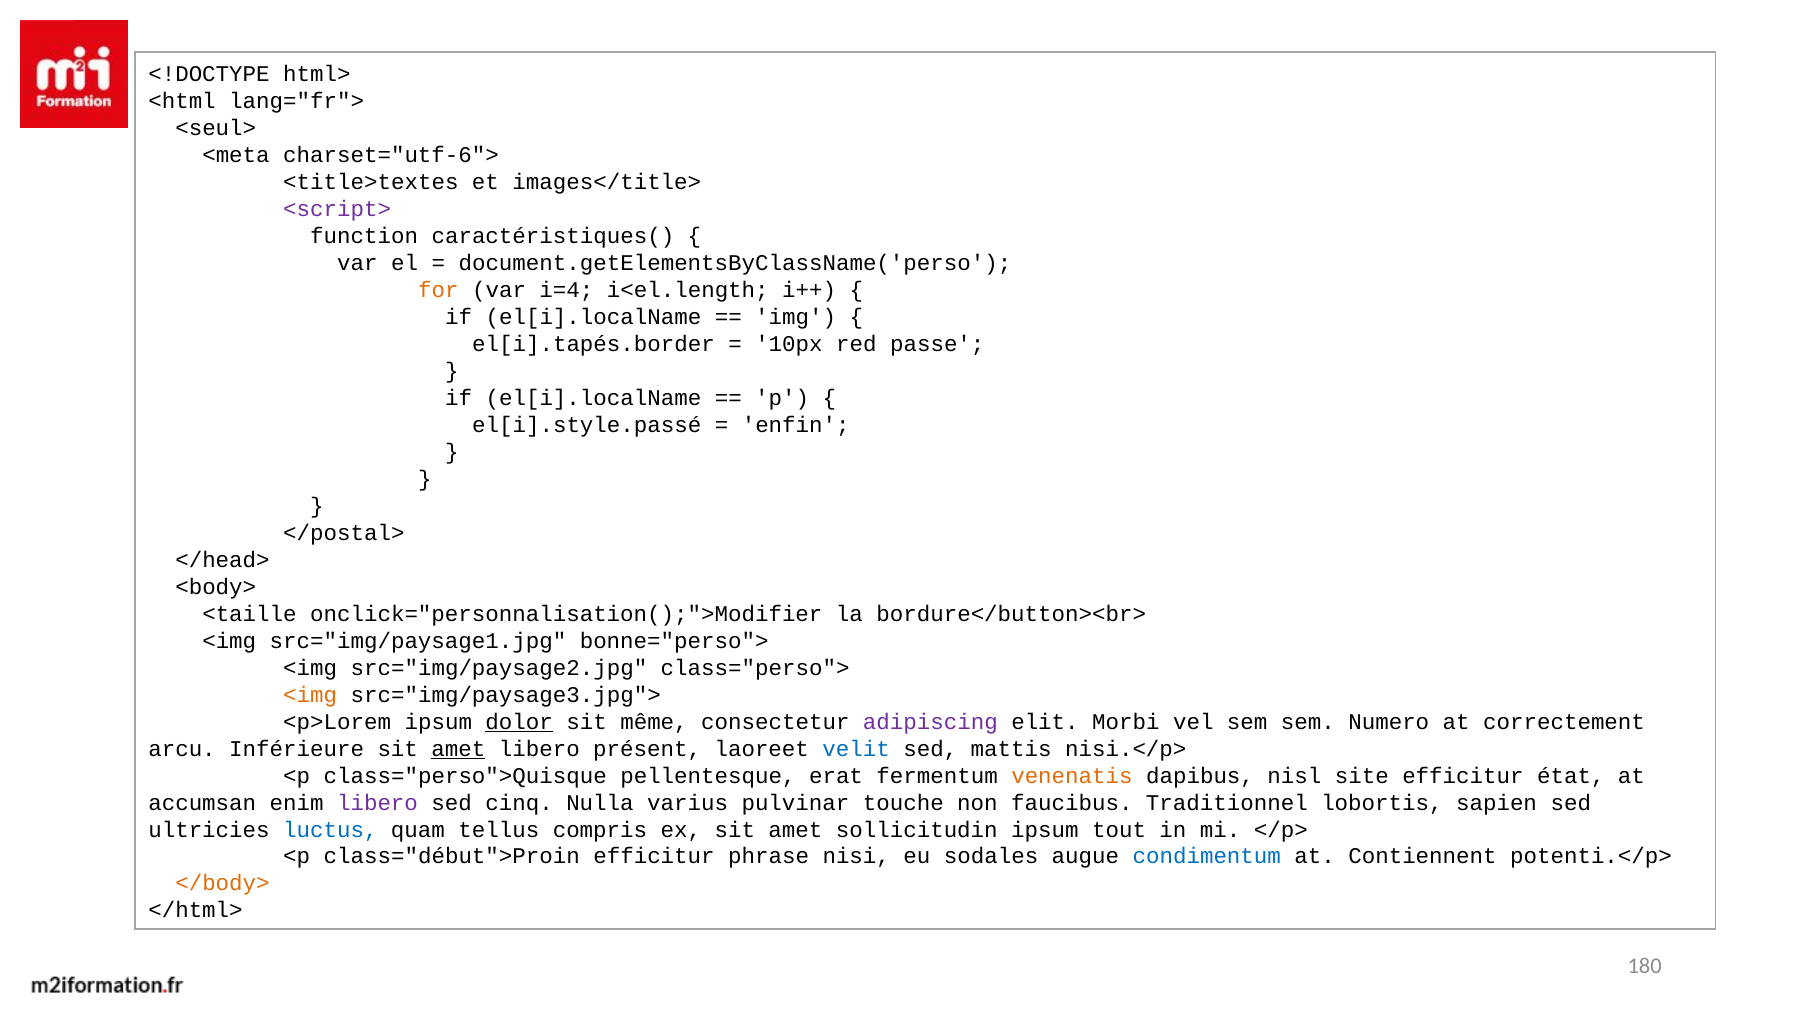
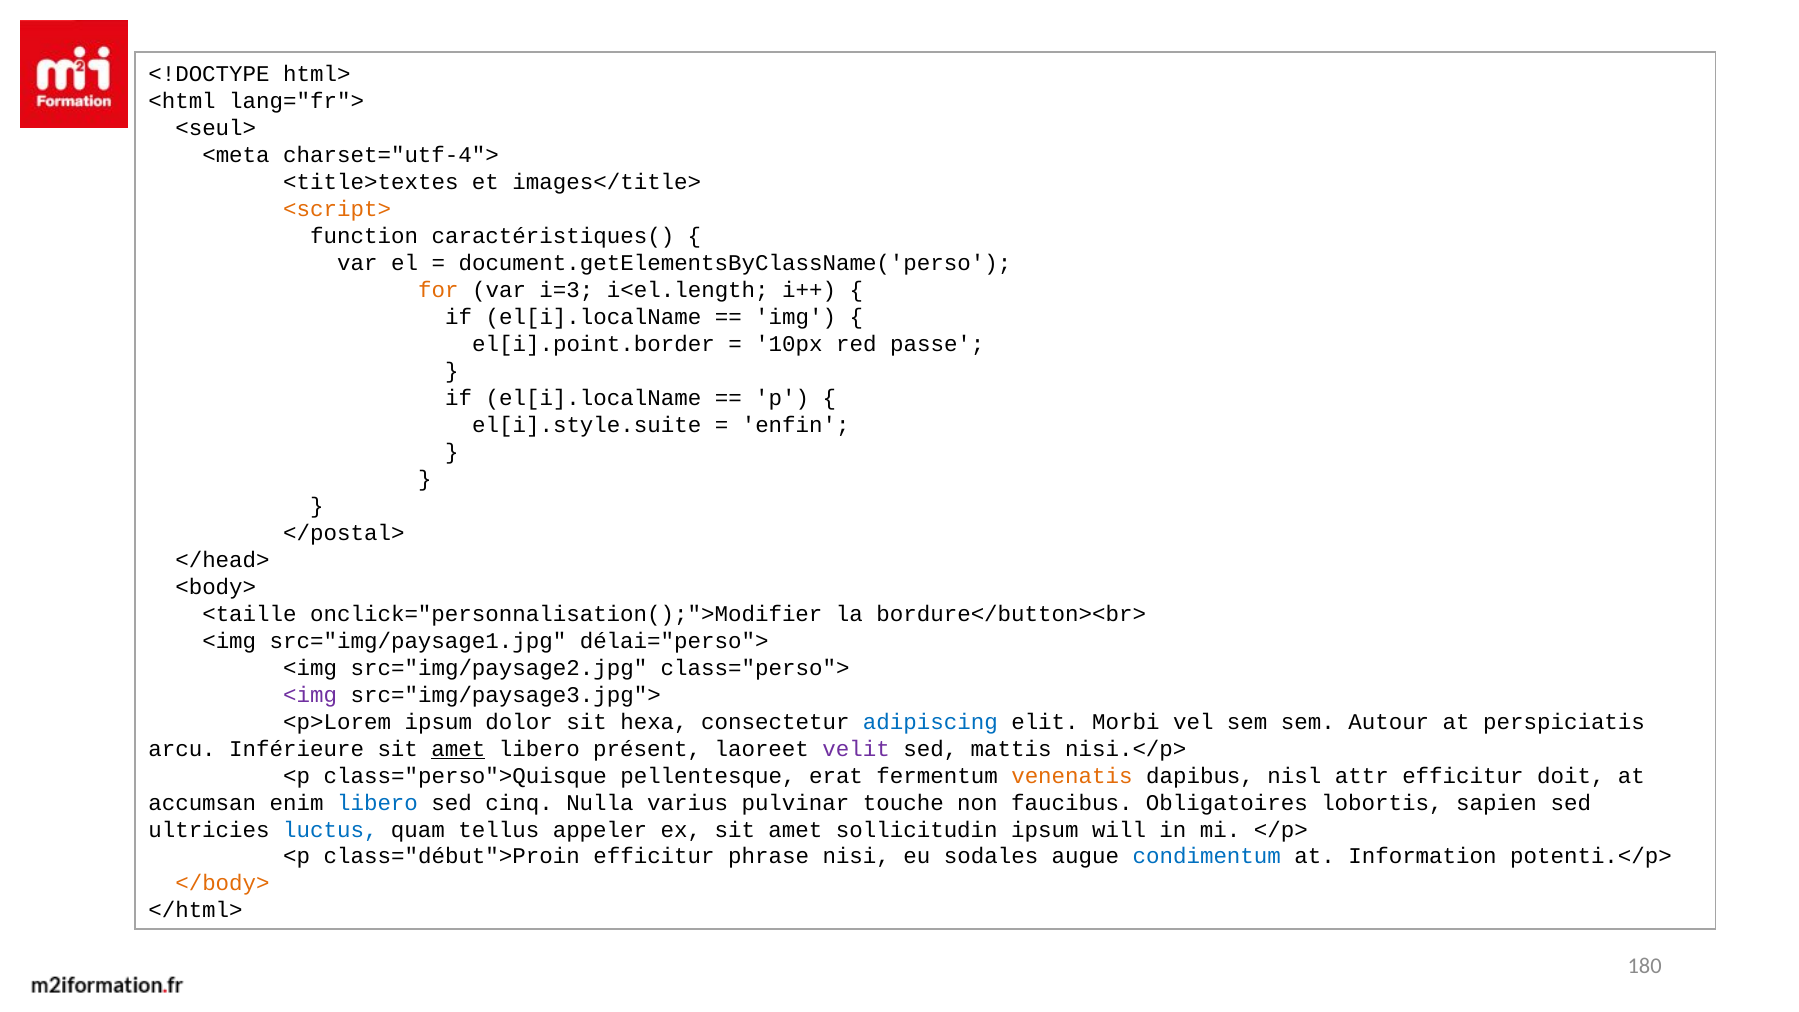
charset="utf-6">: charset="utf-6"> -> charset="utf-4">
<script> colour: purple -> orange
i=4: i=4 -> i=3
el[i].tapés.border: el[i].tapés.border -> el[i].point.border
el[i].style.passé: el[i].style.passé -> el[i].style.suite
bonne="perso">: bonne="perso"> -> délai="perso">
<img at (310, 695) colour: orange -> purple
dolor underline: present -> none
même: même -> hexa
adipiscing colour: purple -> blue
Numero: Numero -> Autour
correctement: correctement -> perspiciatis
velit colour: blue -> purple
site: site -> attr
état: état -> doit
libero at (378, 803) colour: purple -> blue
Traditionnel: Traditionnel -> Obligatoires
compris: compris -> appeler
tout: tout -> will
Contiennent: Contiennent -> Information
